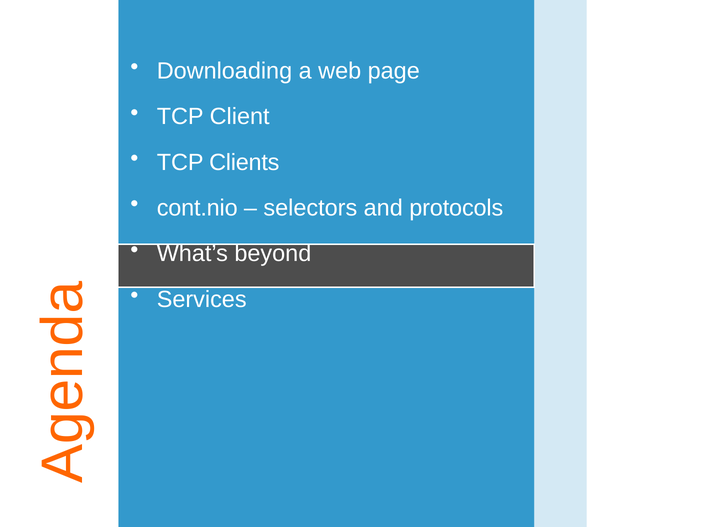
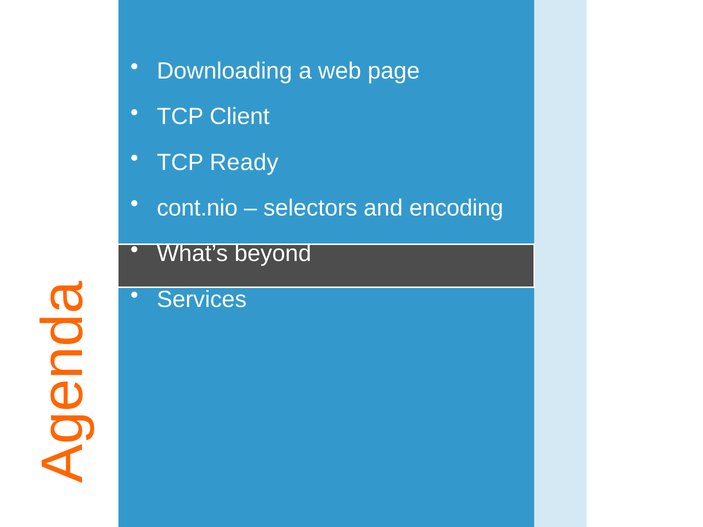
Clients: Clients -> Ready
protocols: protocols -> encoding
